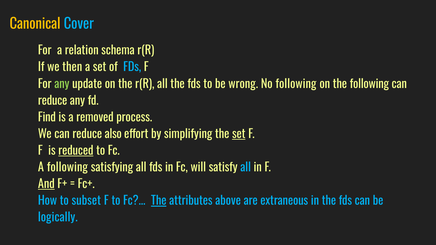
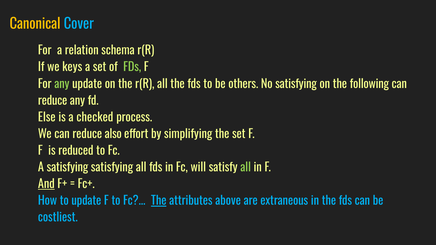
then: then -> keys
FDs at (132, 67) colour: light blue -> light green
wrong: wrong -> others
No following: following -> satisfying
Find: Find -> Else
removed: removed -> checked
set at (239, 134) underline: present -> none
reduced underline: present -> none
A following: following -> satisfying
all at (246, 168) colour: light blue -> light green
to subset: subset -> update
logically: logically -> costliest
